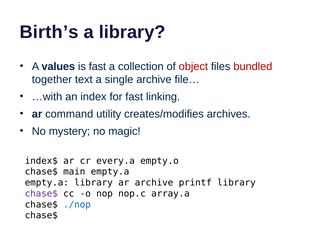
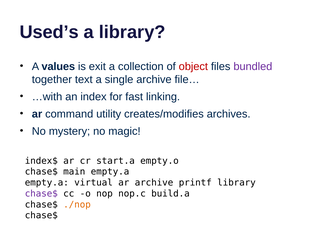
Birth’s: Birth’s -> Used’s
is fast: fast -> exit
bundled colour: red -> purple
every.a: every.a -> start.a
empty.a library: library -> virtual
array.a: array.a -> build.a
./nop colour: blue -> orange
